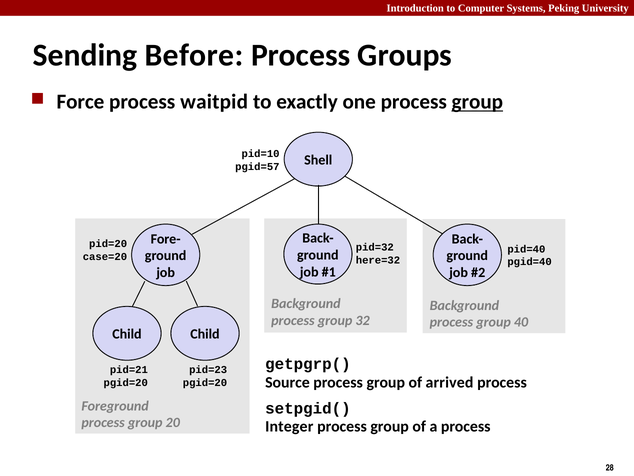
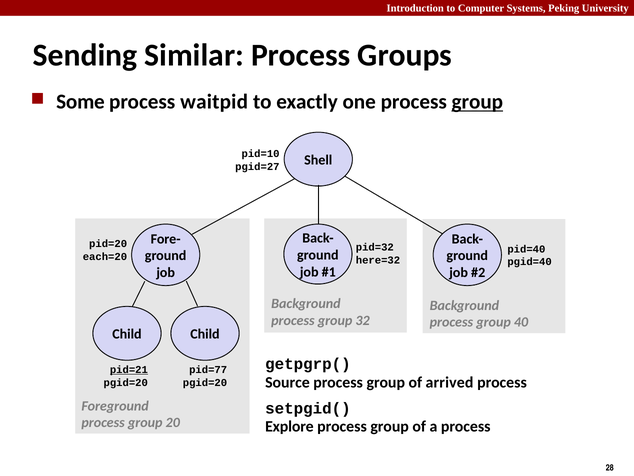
Before: Before -> Similar
Force: Force -> Some
pgid=57: pgid=57 -> pgid=27
case=20: case=20 -> each=20
pid=21 underline: none -> present
pid=23: pid=23 -> pid=77
Integer: Integer -> Explore
